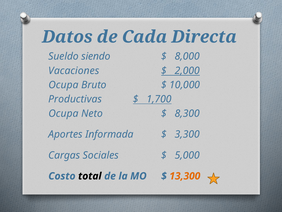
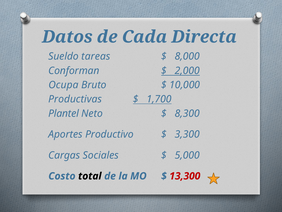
siendo: siendo -> tareas
Vacaciones: Vacaciones -> Conforman
Ocupa at (63, 113): Ocupa -> Plantel
Informada: Informada -> Productivo
13,300 colour: orange -> red
